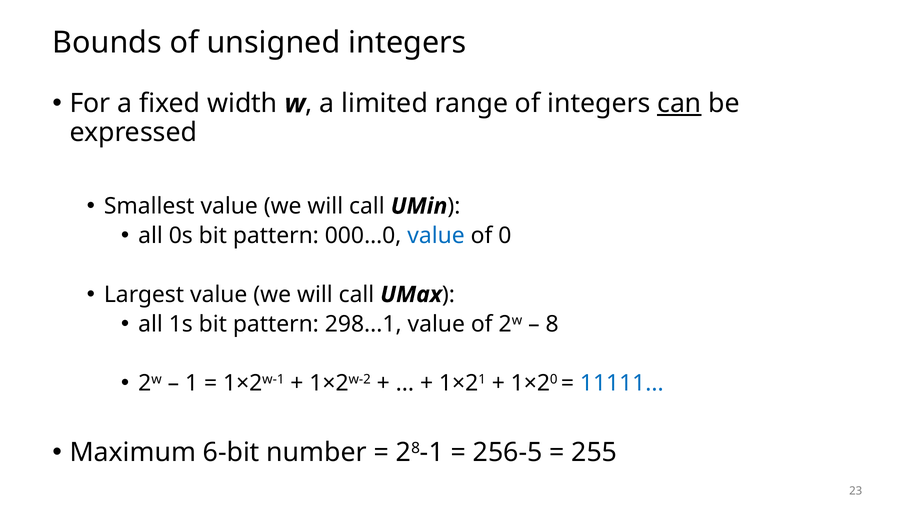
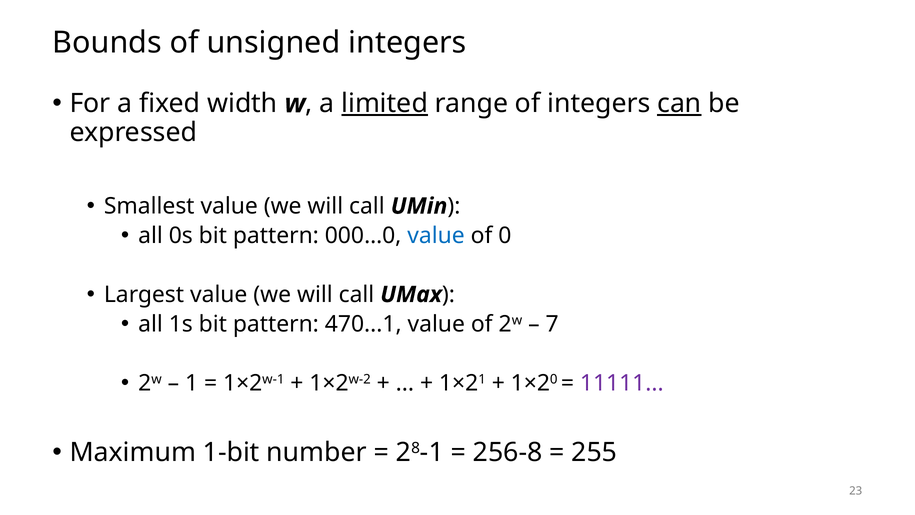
limited underline: none -> present
298...1: 298...1 -> 470...1
8: 8 -> 7
11111 colour: blue -> purple
6-bit: 6-bit -> 1-bit
256-5: 256-5 -> 256-8
